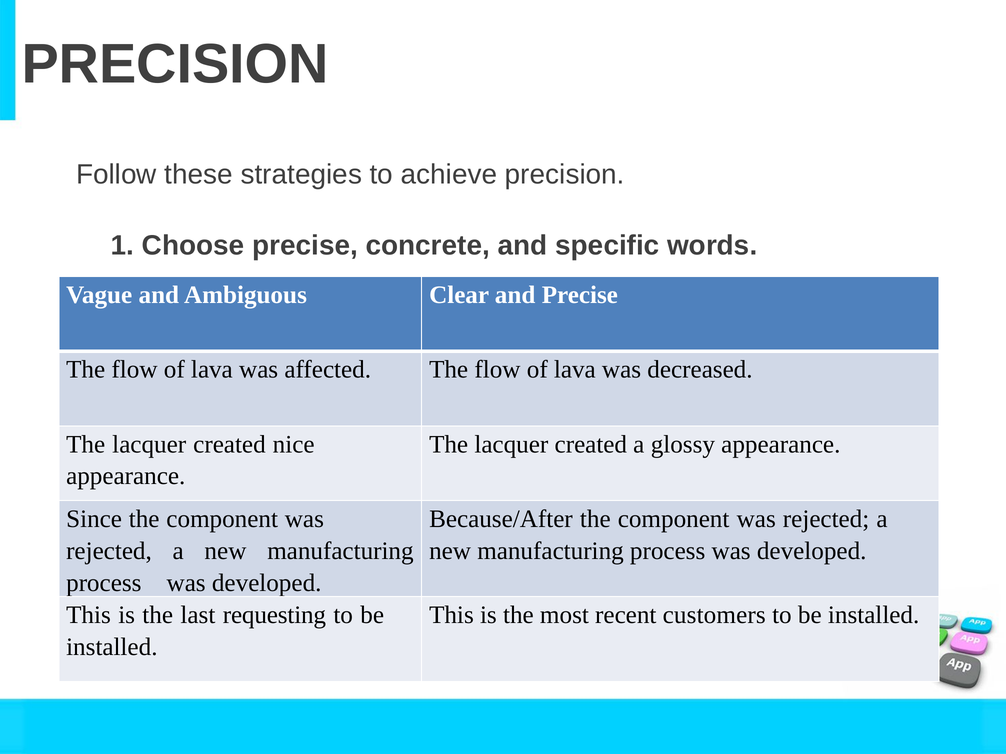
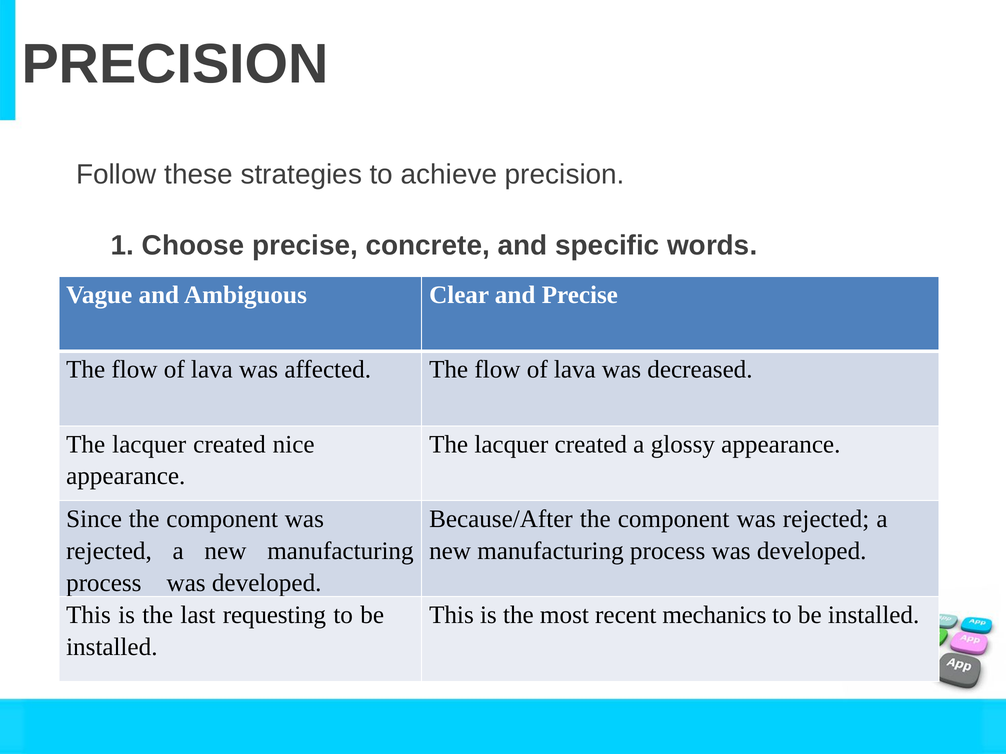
customers: customers -> mechanics
